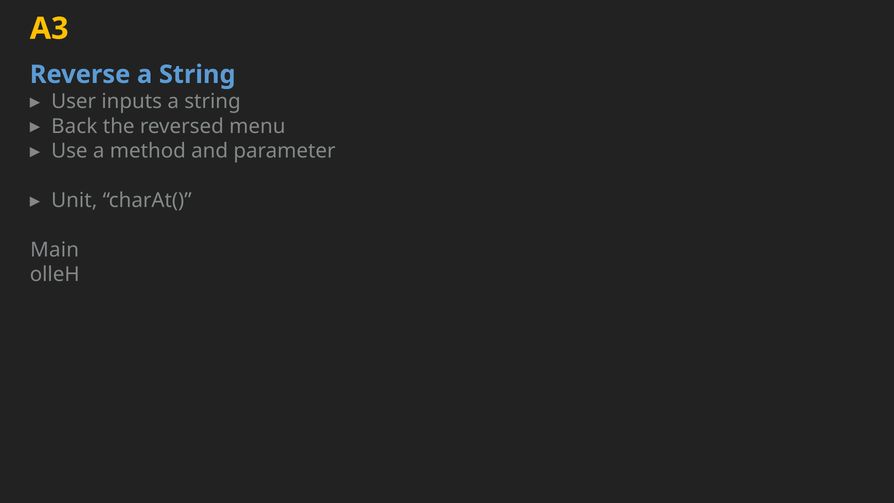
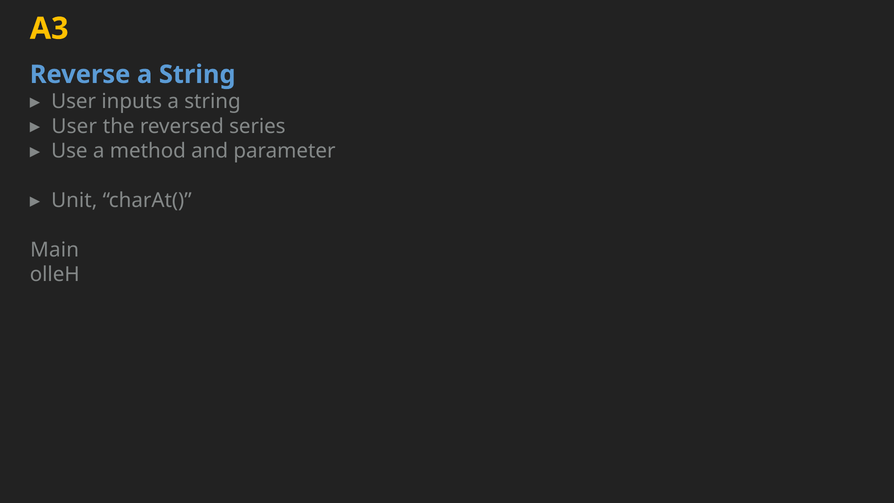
Back at (74, 126): Back -> User
menu: menu -> series
